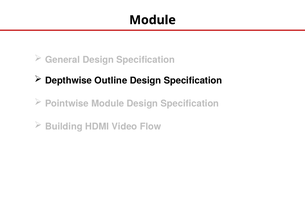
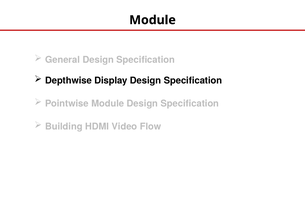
Outline: Outline -> Display
